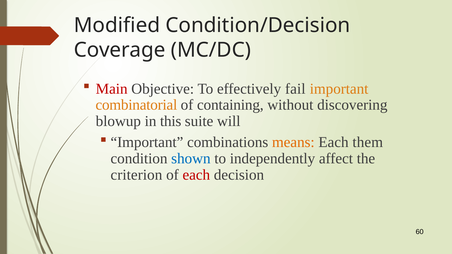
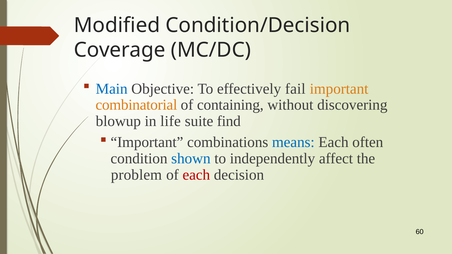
Main colour: red -> blue
this: this -> life
will: will -> find
means colour: orange -> blue
them: them -> often
criterion: criterion -> problem
